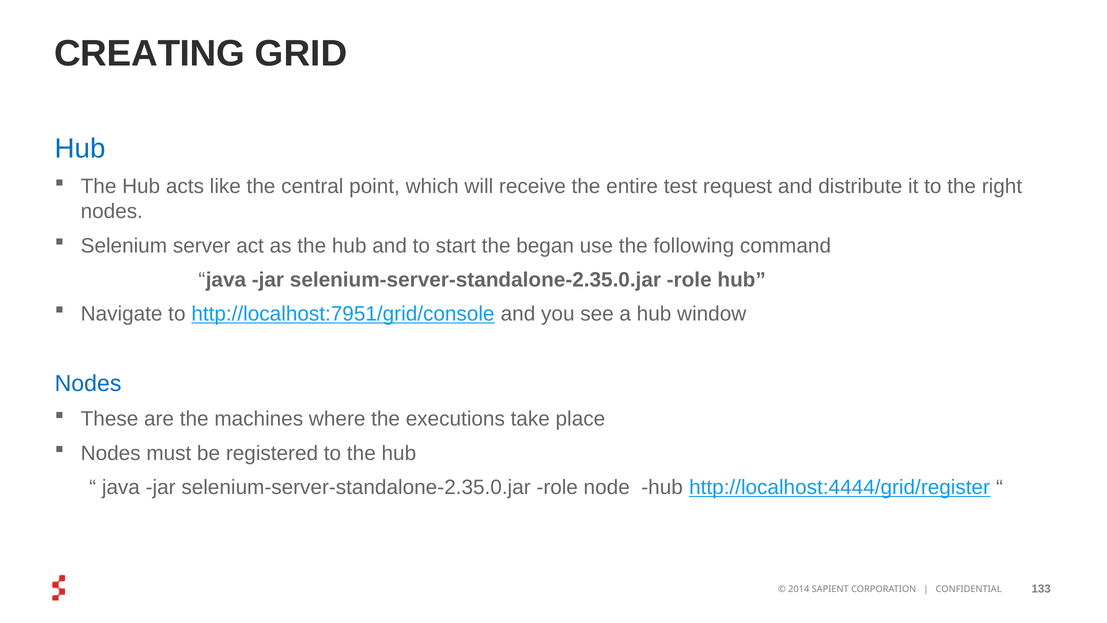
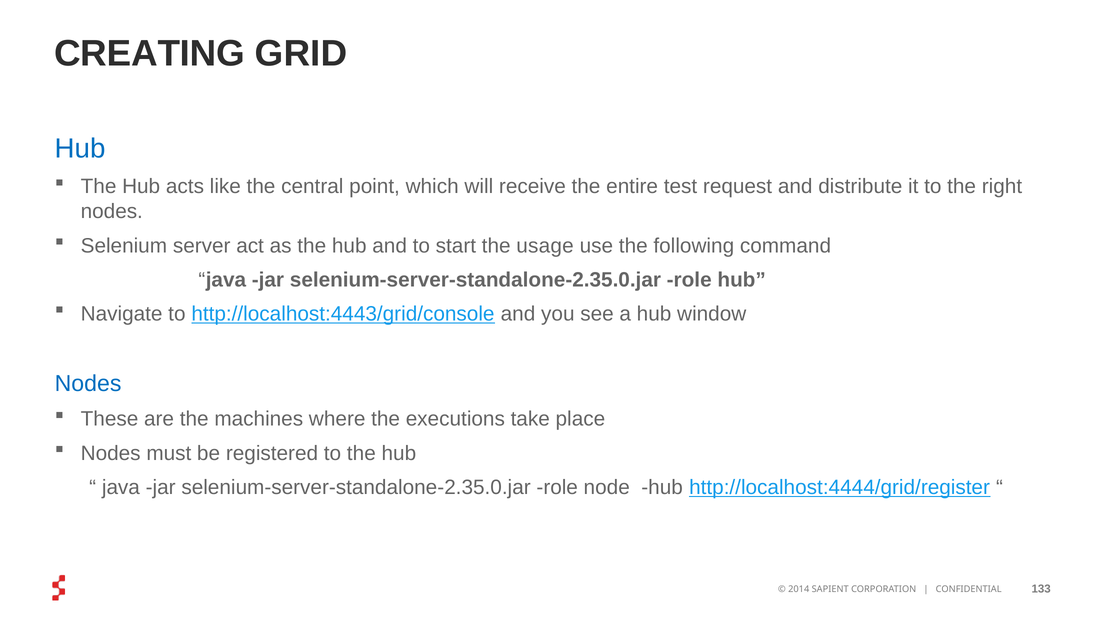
began: began -> usage
http://localhost:7951/grid/console: http://localhost:7951/grid/console -> http://localhost:4443/grid/console
